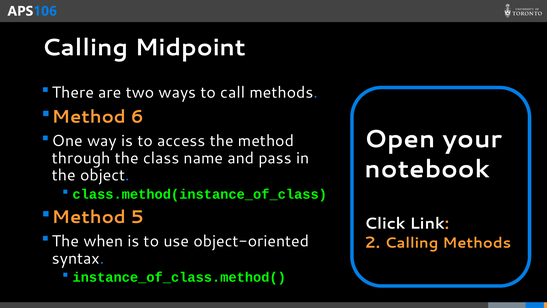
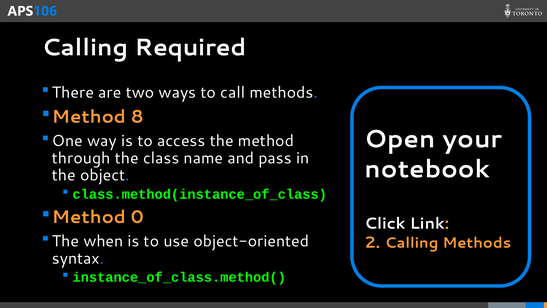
Midpoint: Midpoint -> Required
6: 6 -> 8
5: 5 -> 0
